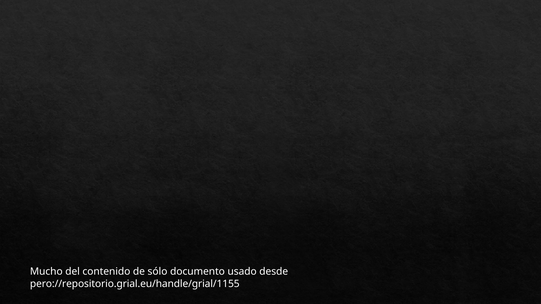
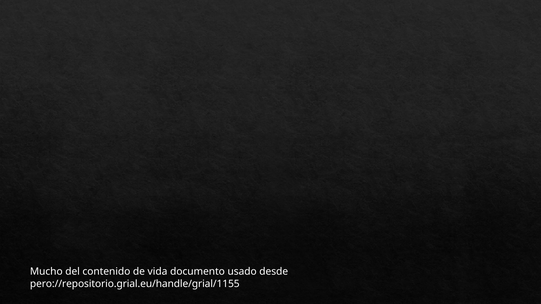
sólo: sólo -> vida
